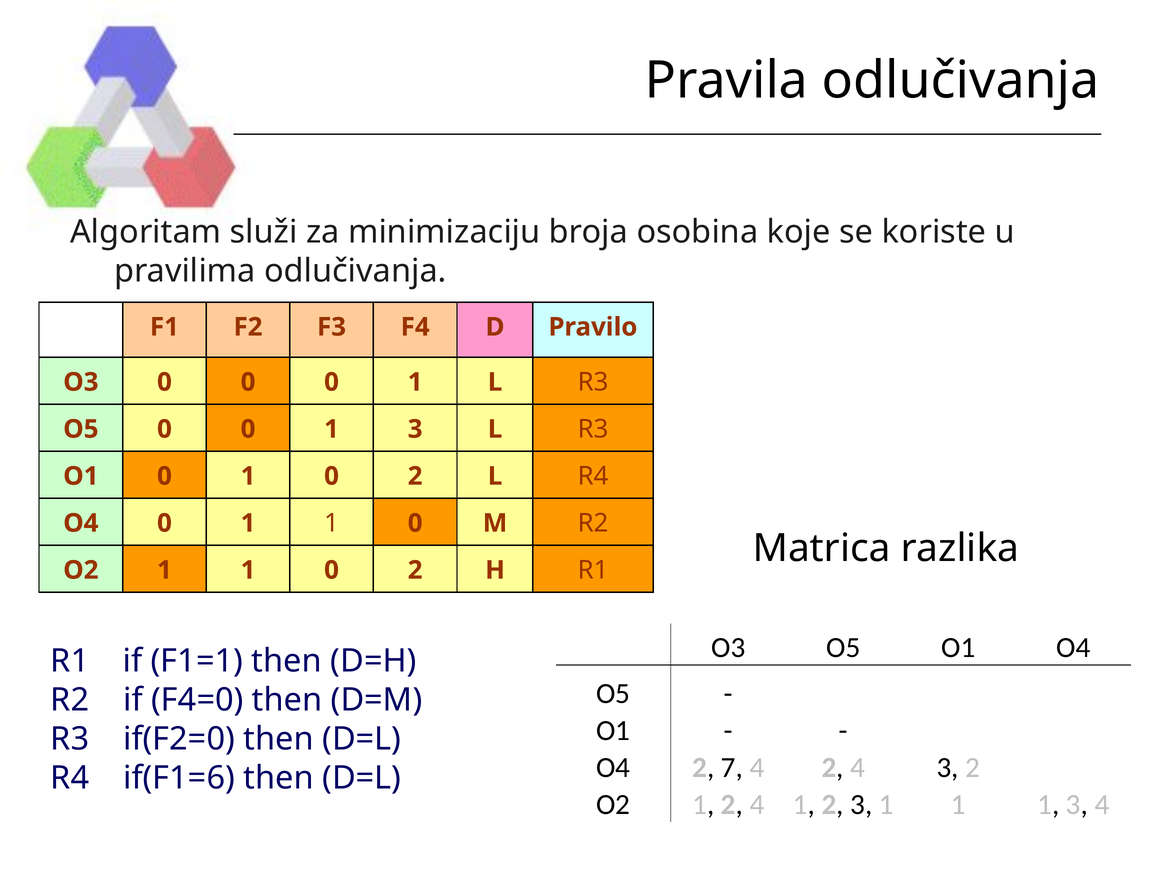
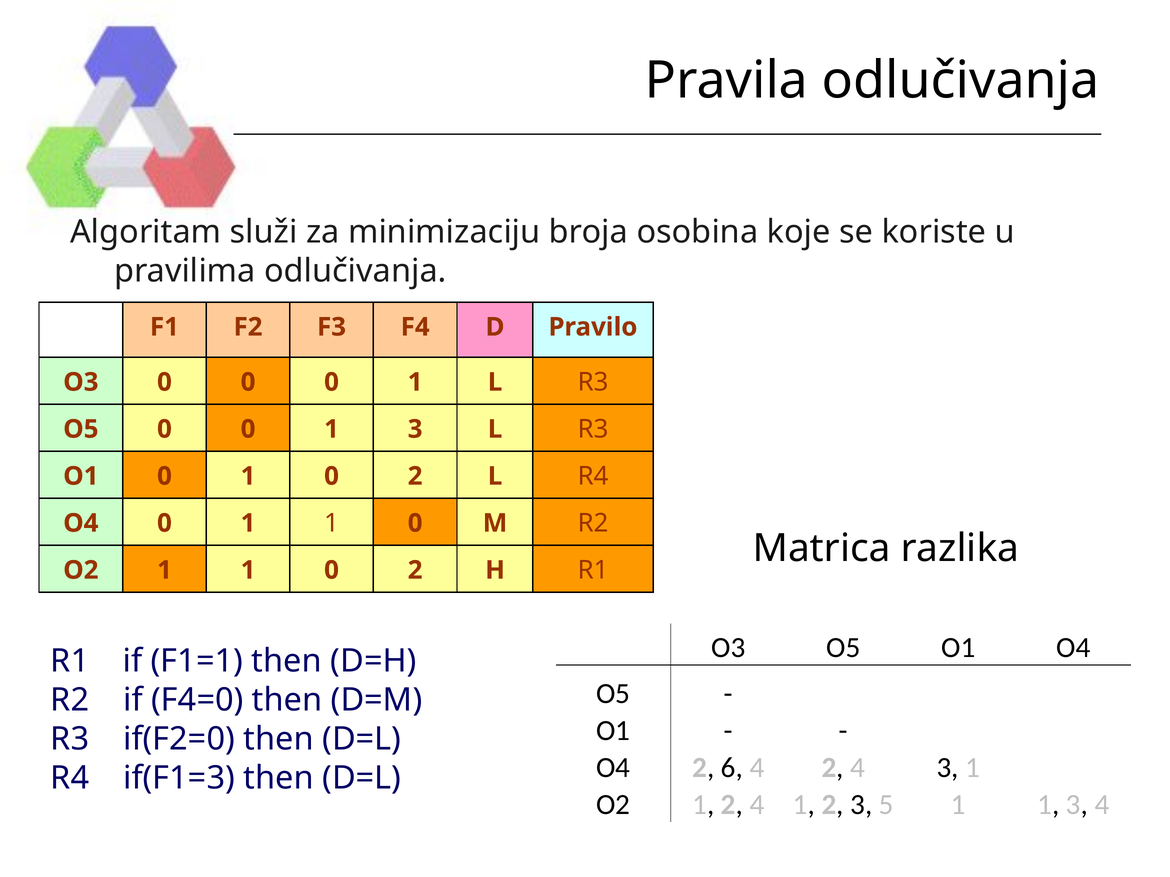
7: 7 -> 6
3 2: 2 -> 1
if(F1=6: if(F1=6 -> if(F1=3
3 1: 1 -> 5
